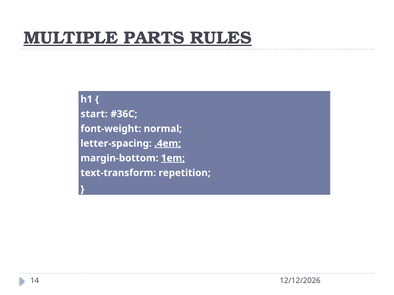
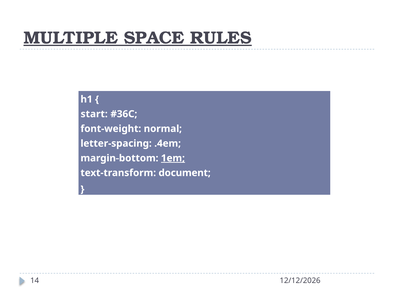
PARTS: PARTS -> SPACE
.4em underline: present -> none
repetition: repetition -> document
